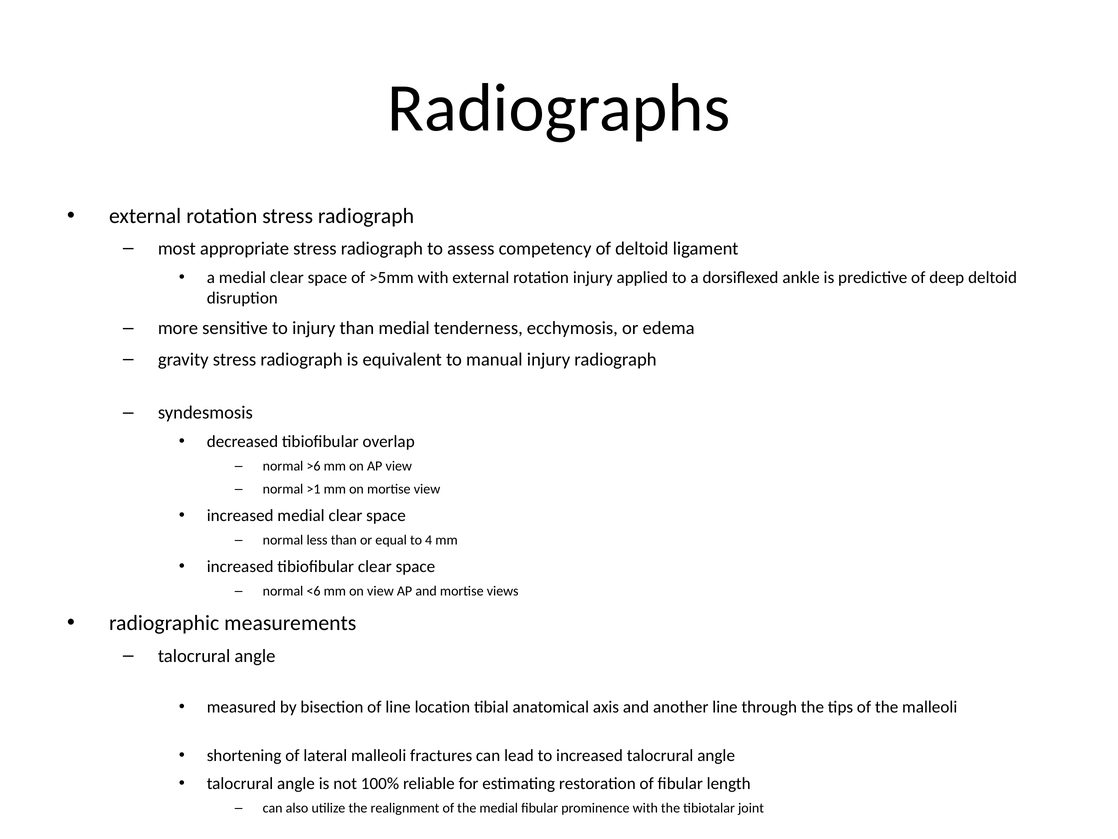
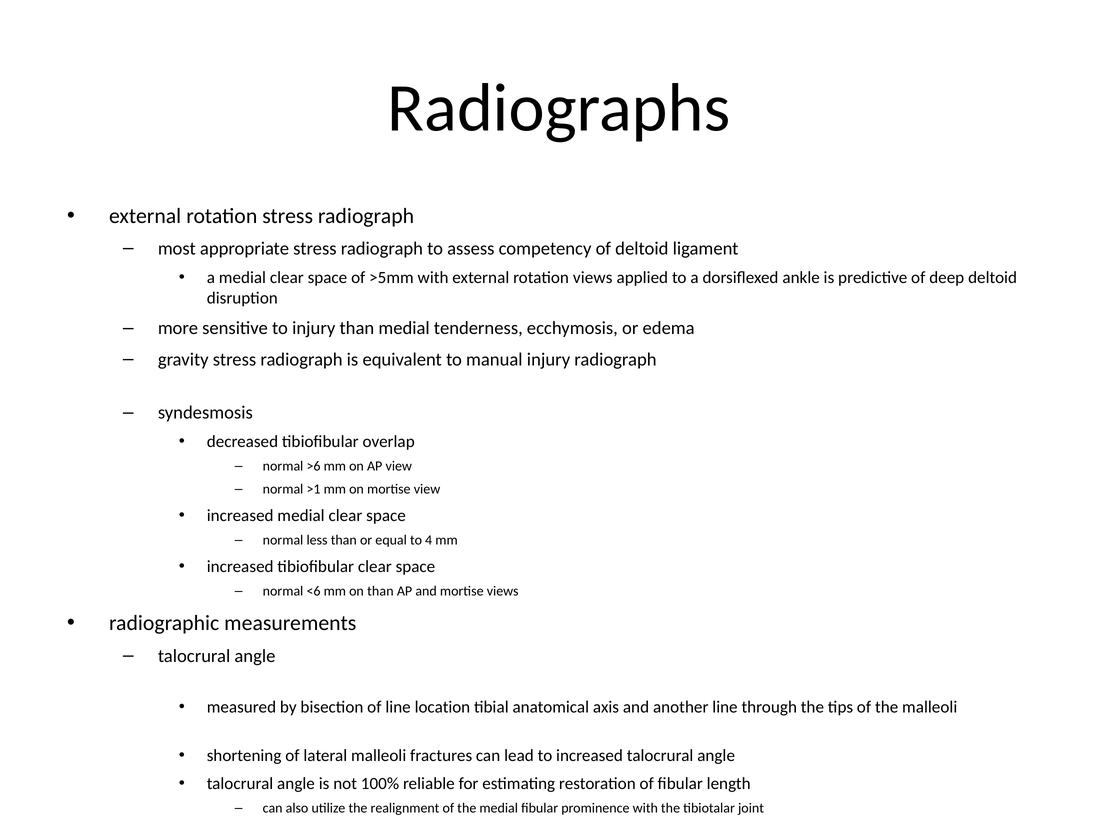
rotation injury: injury -> views
on view: view -> than
